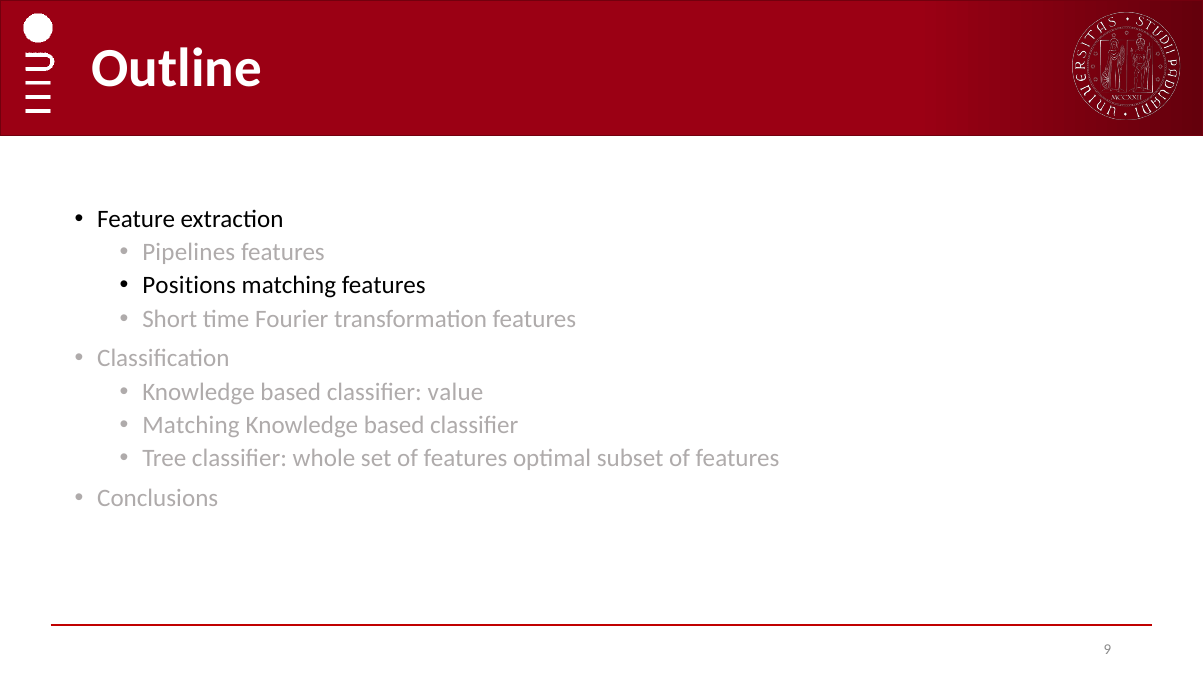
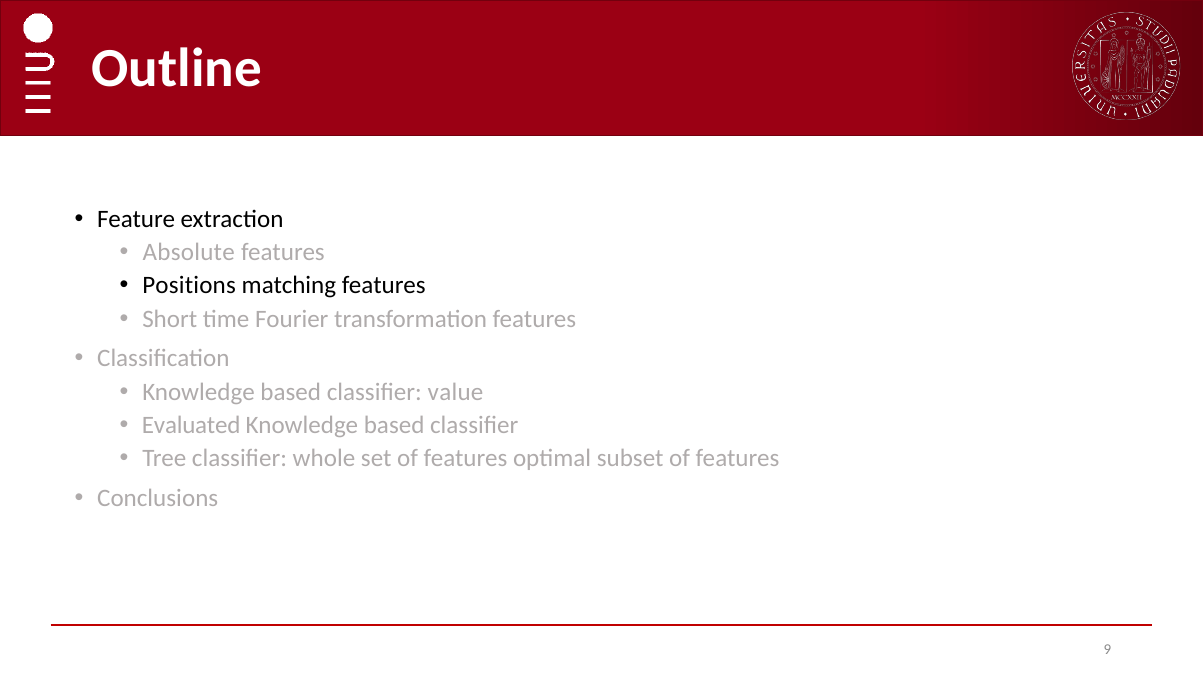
Pipelines: Pipelines -> Absolute
Matching at (191, 426): Matching -> Evaluated
